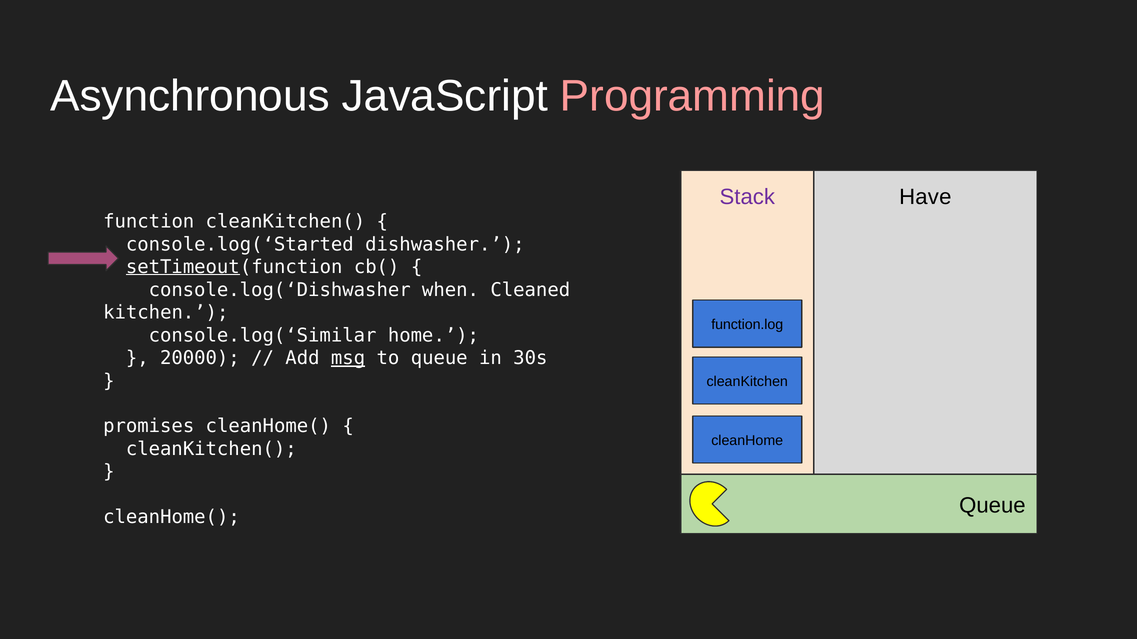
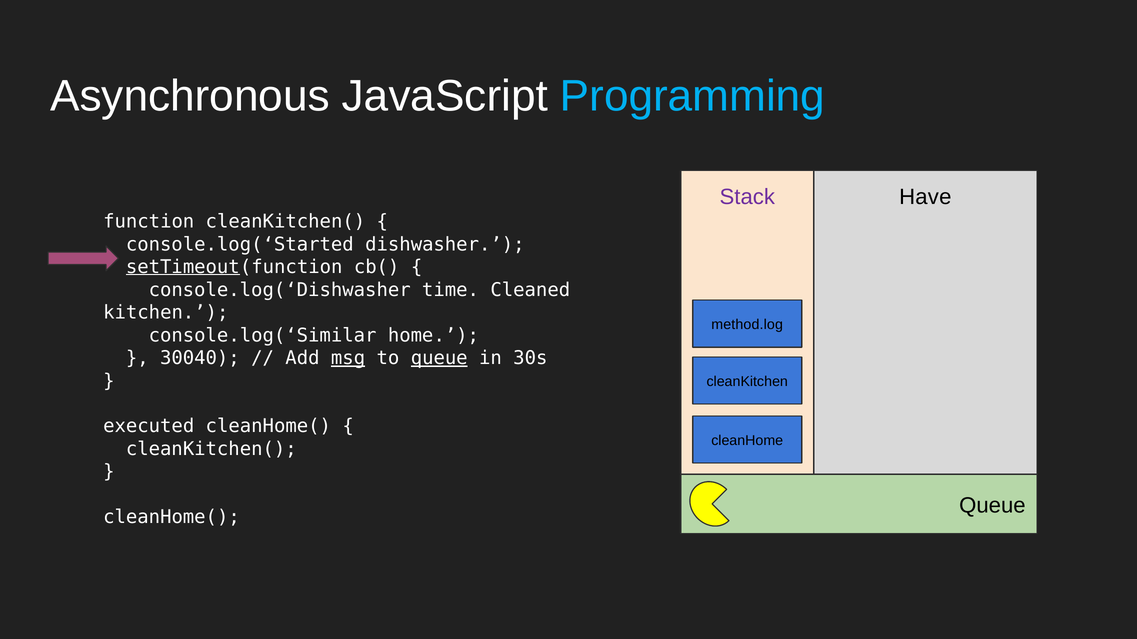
Programming colour: pink -> light blue
when: when -> time
function.log: function.log -> method.log
20000: 20000 -> 30040
queue at (439, 358) underline: none -> present
promises: promises -> executed
